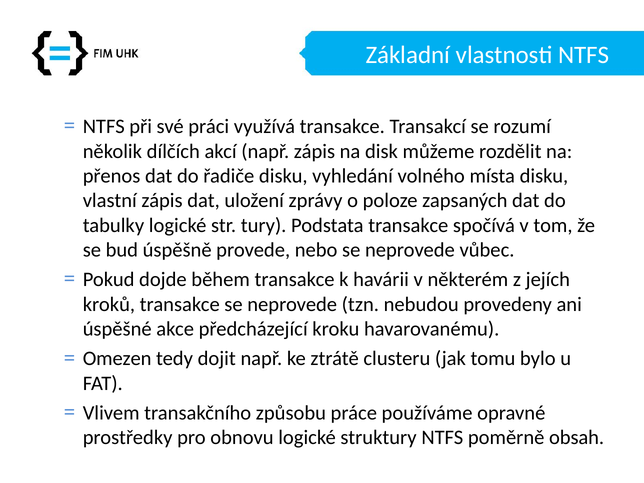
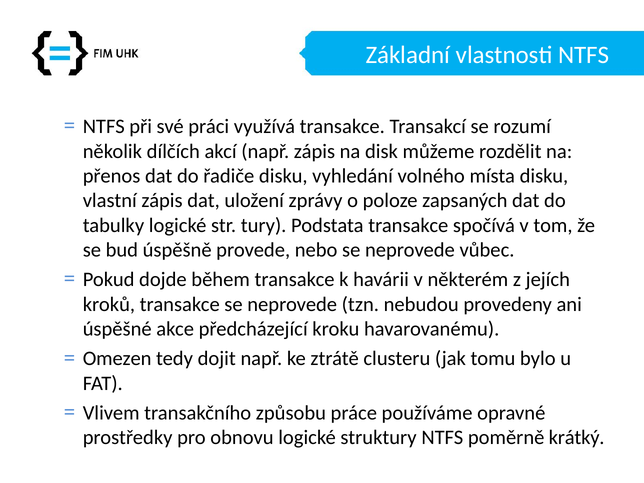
obsah: obsah -> krátký
